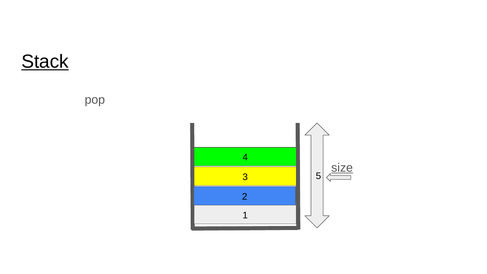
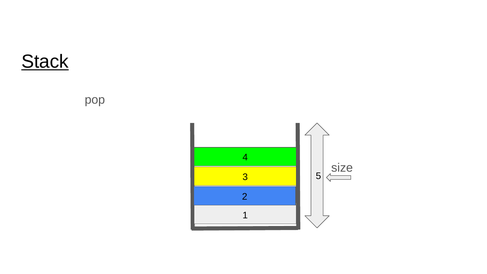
size underline: present -> none
